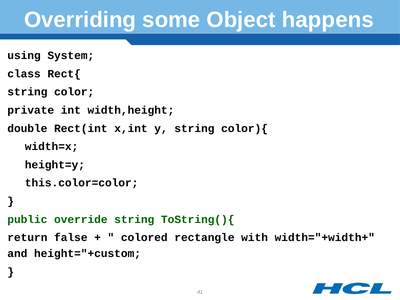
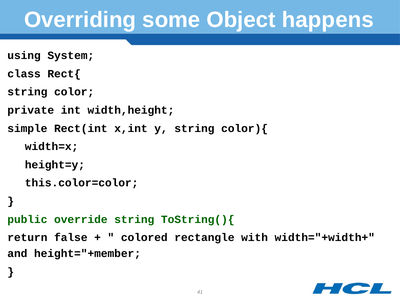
double: double -> simple
height="+custom: height="+custom -> height="+member
